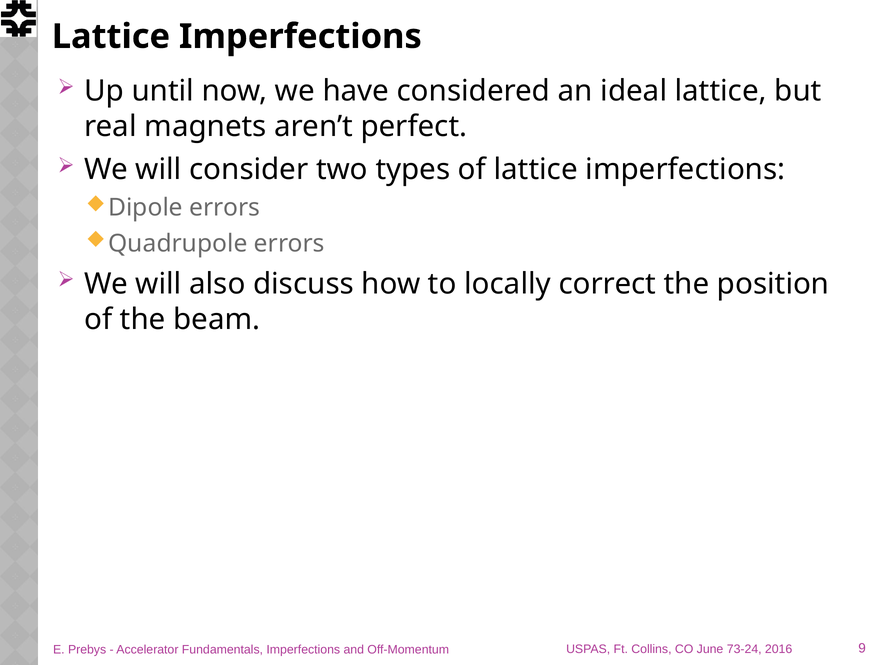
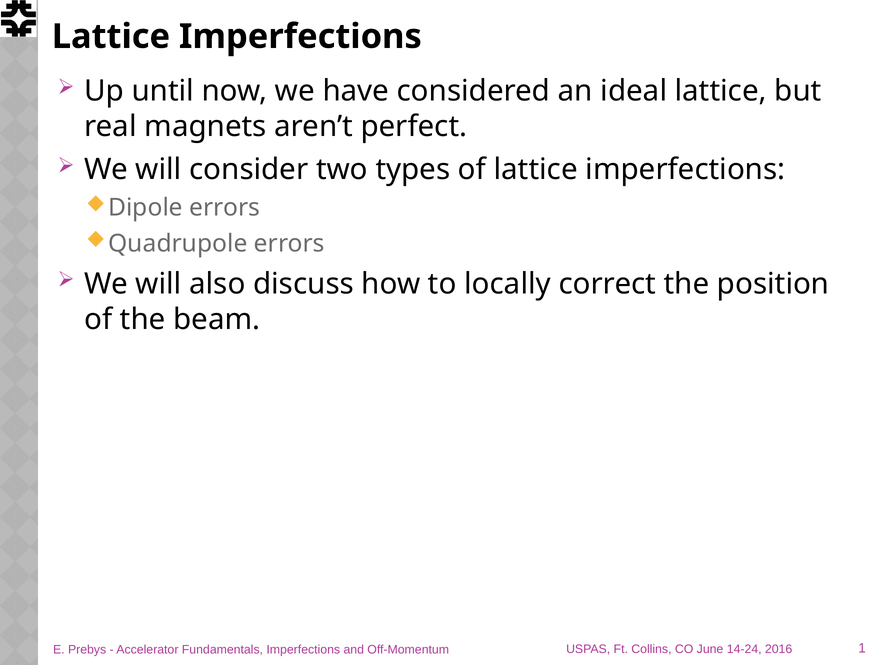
73-24: 73-24 -> 14-24
9: 9 -> 1
